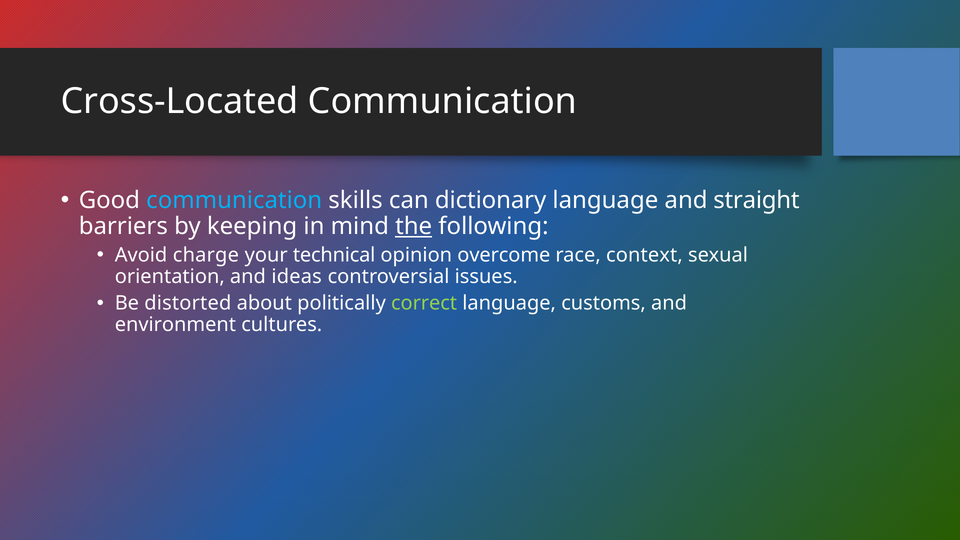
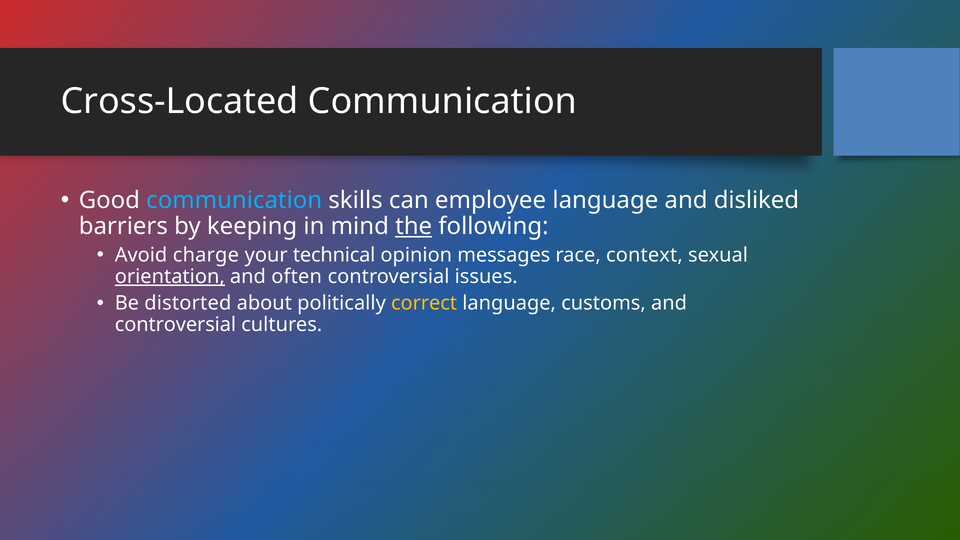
dictionary: dictionary -> employee
straight: straight -> disliked
overcome: overcome -> messages
orientation underline: none -> present
ideas: ideas -> often
correct colour: light green -> yellow
environment at (175, 325): environment -> controversial
